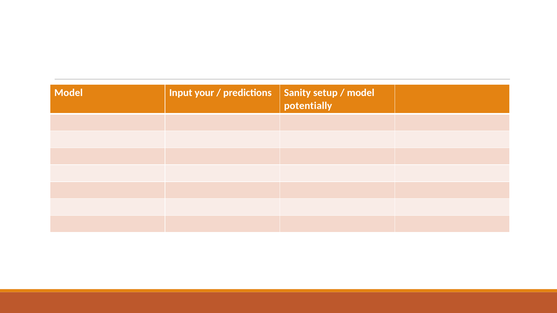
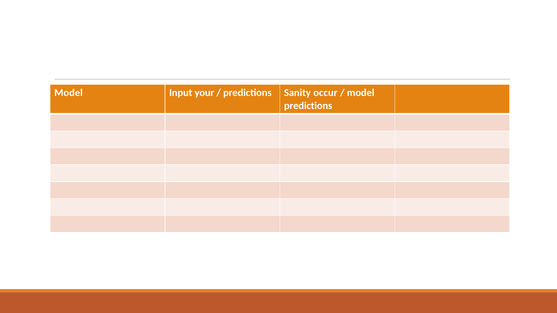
setup: setup -> occur
potentially at (308, 106): potentially -> predictions
